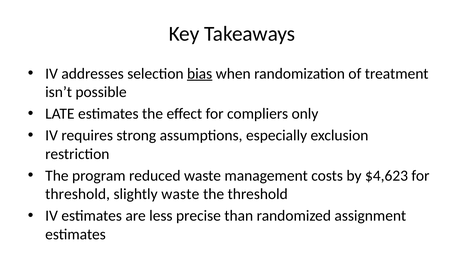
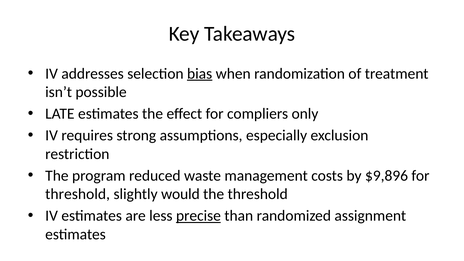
$4,623: $4,623 -> $9,896
slightly waste: waste -> would
precise underline: none -> present
